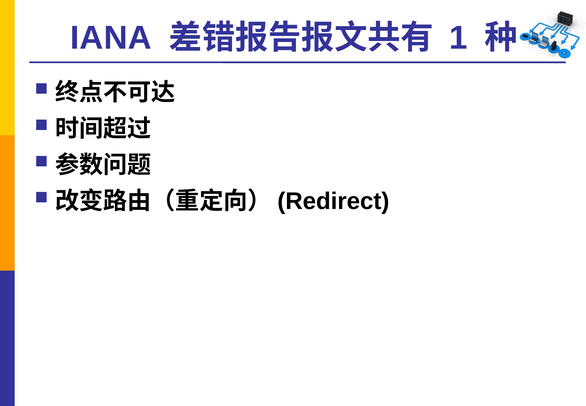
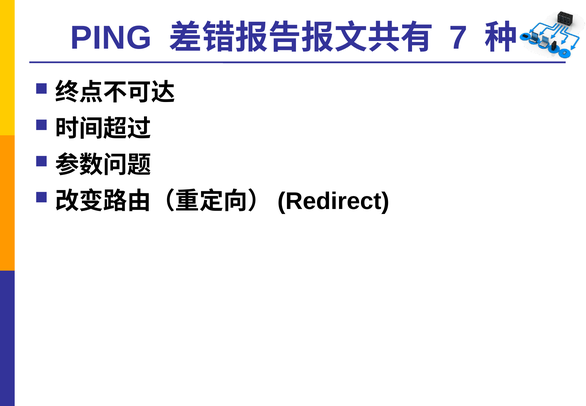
IANA: IANA -> PING
1: 1 -> 7
